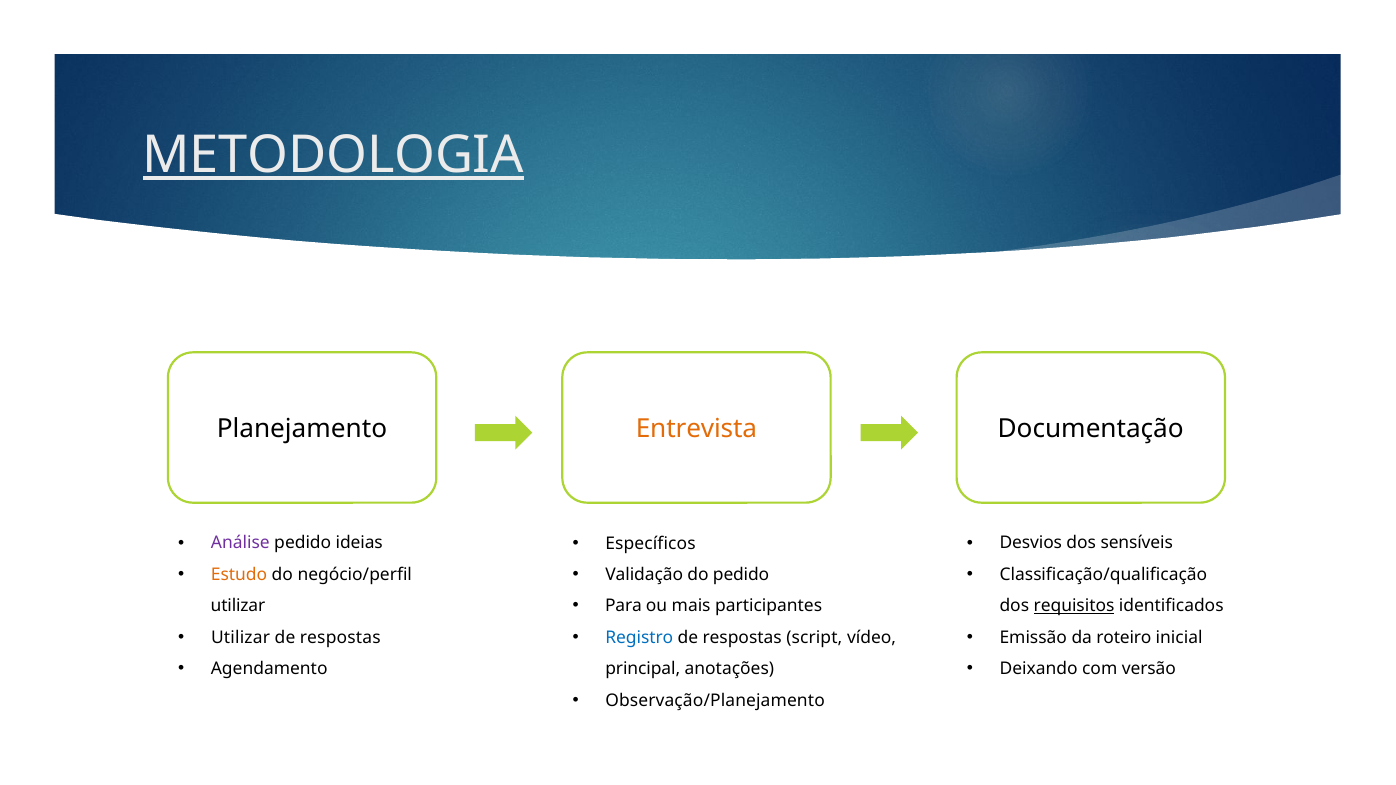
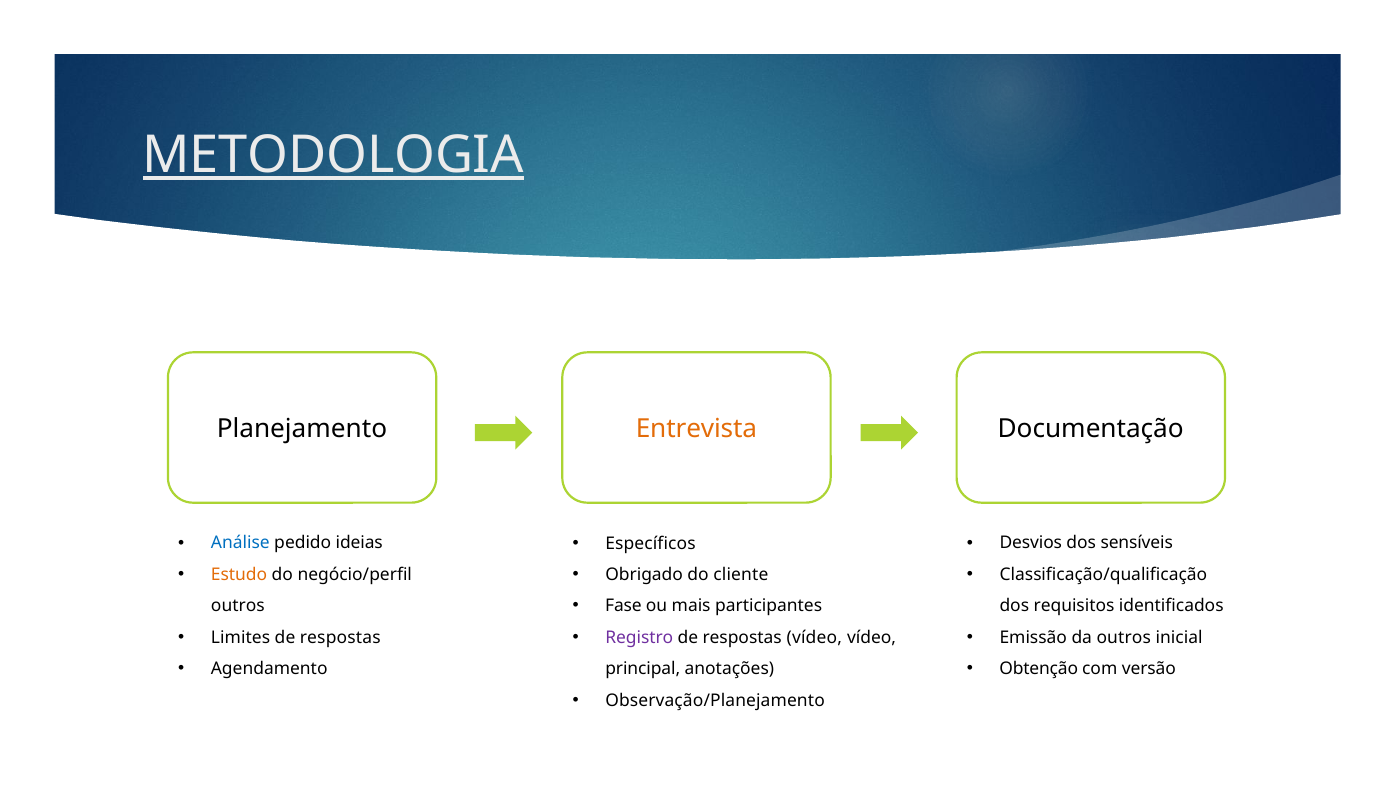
Análise colour: purple -> blue
Validação: Validação -> Obrigado
do pedido: pedido -> cliente
Para: Para -> Fase
utilizar at (238, 606): utilizar -> outros
requisitos underline: present -> none
Utilizar at (241, 638): Utilizar -> Limites
Registro colour: blue -> purple
respostas script: script -> vídeo
da roteiro: roteiro -> outros
Deixando: Deixando -> Obtenção
